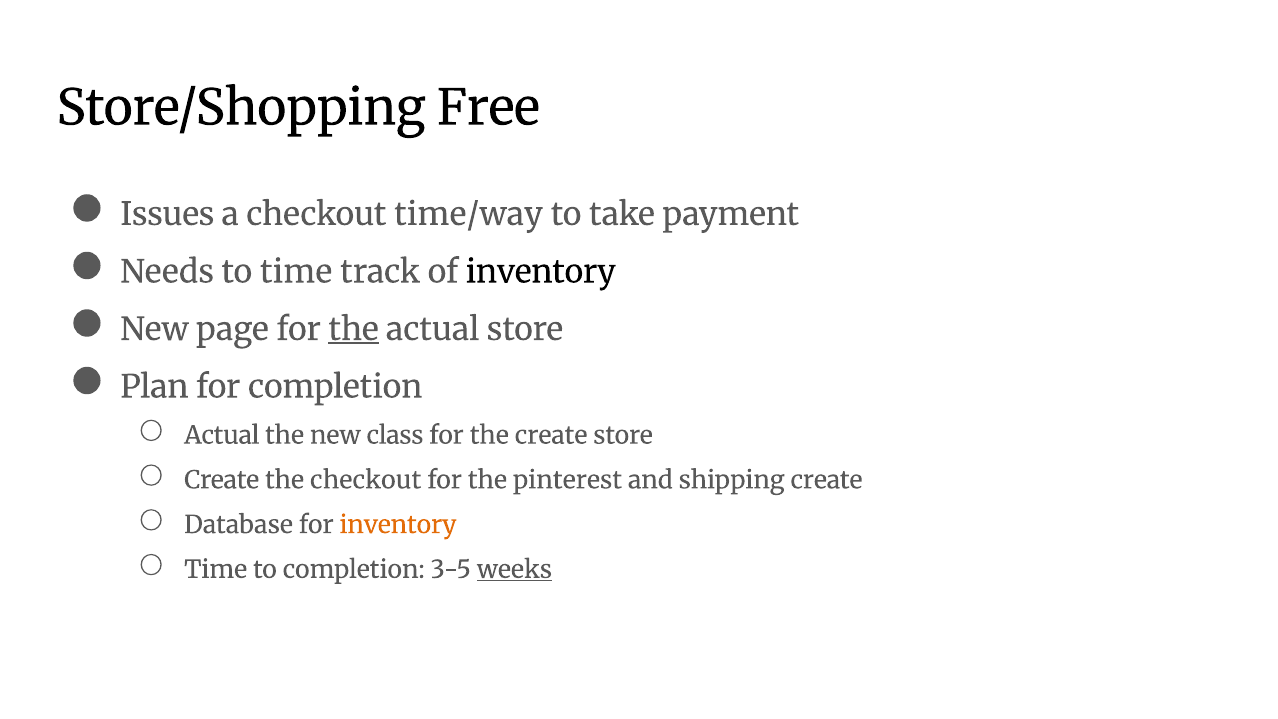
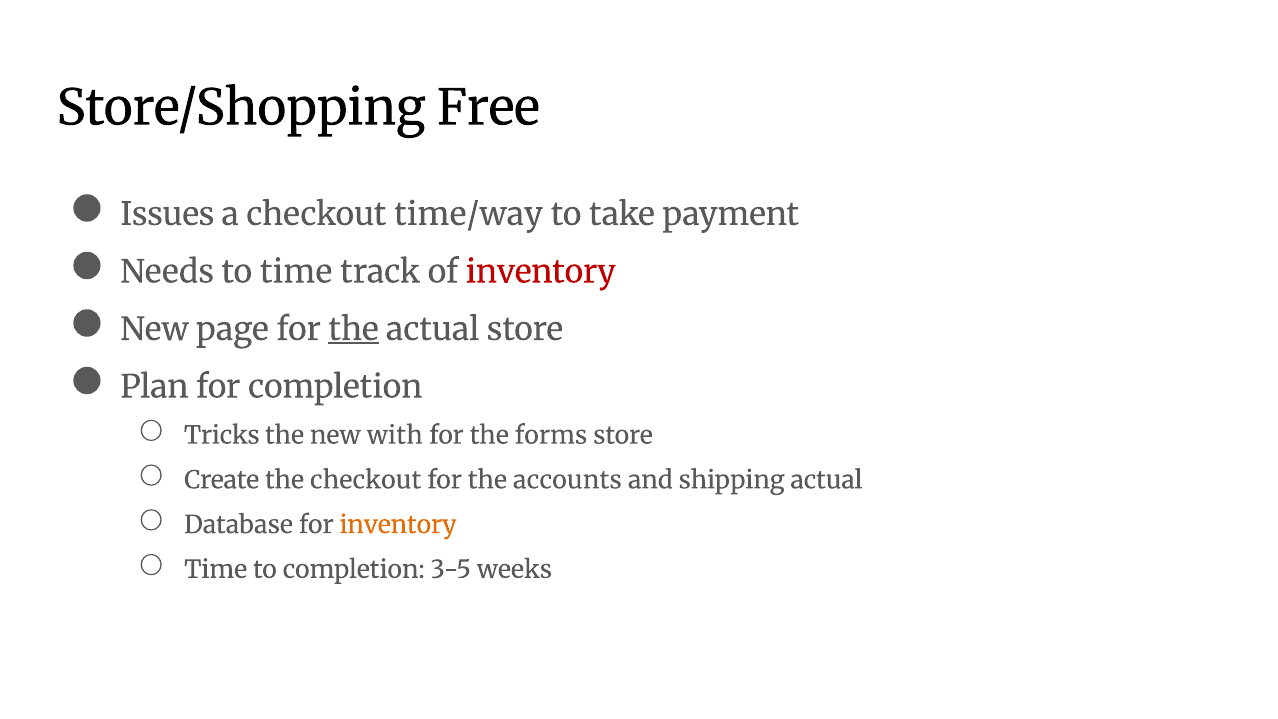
inventory at (541, 272) colour: black -> red
Actual at (222, 435): Actual -> Tricks
class: class -> with
the create: create -> forms
pinterest: pinterest -> accounts
shipping create: create -> actual
weeks underline: present -> none
